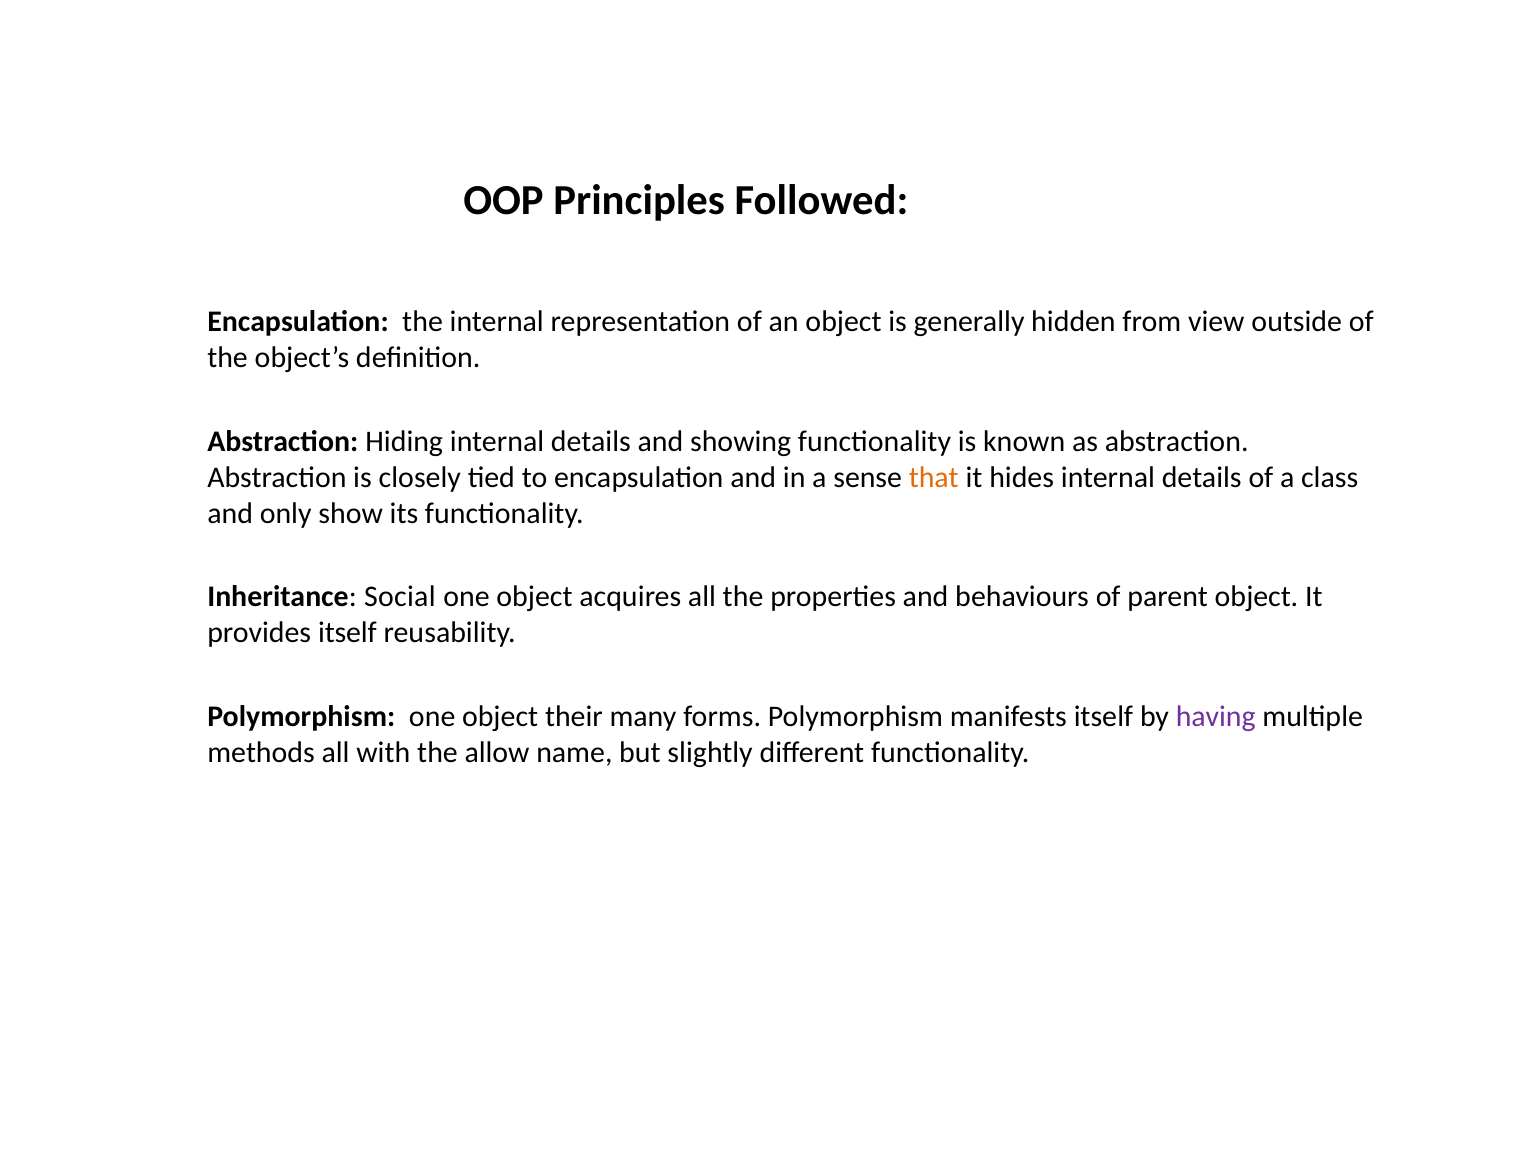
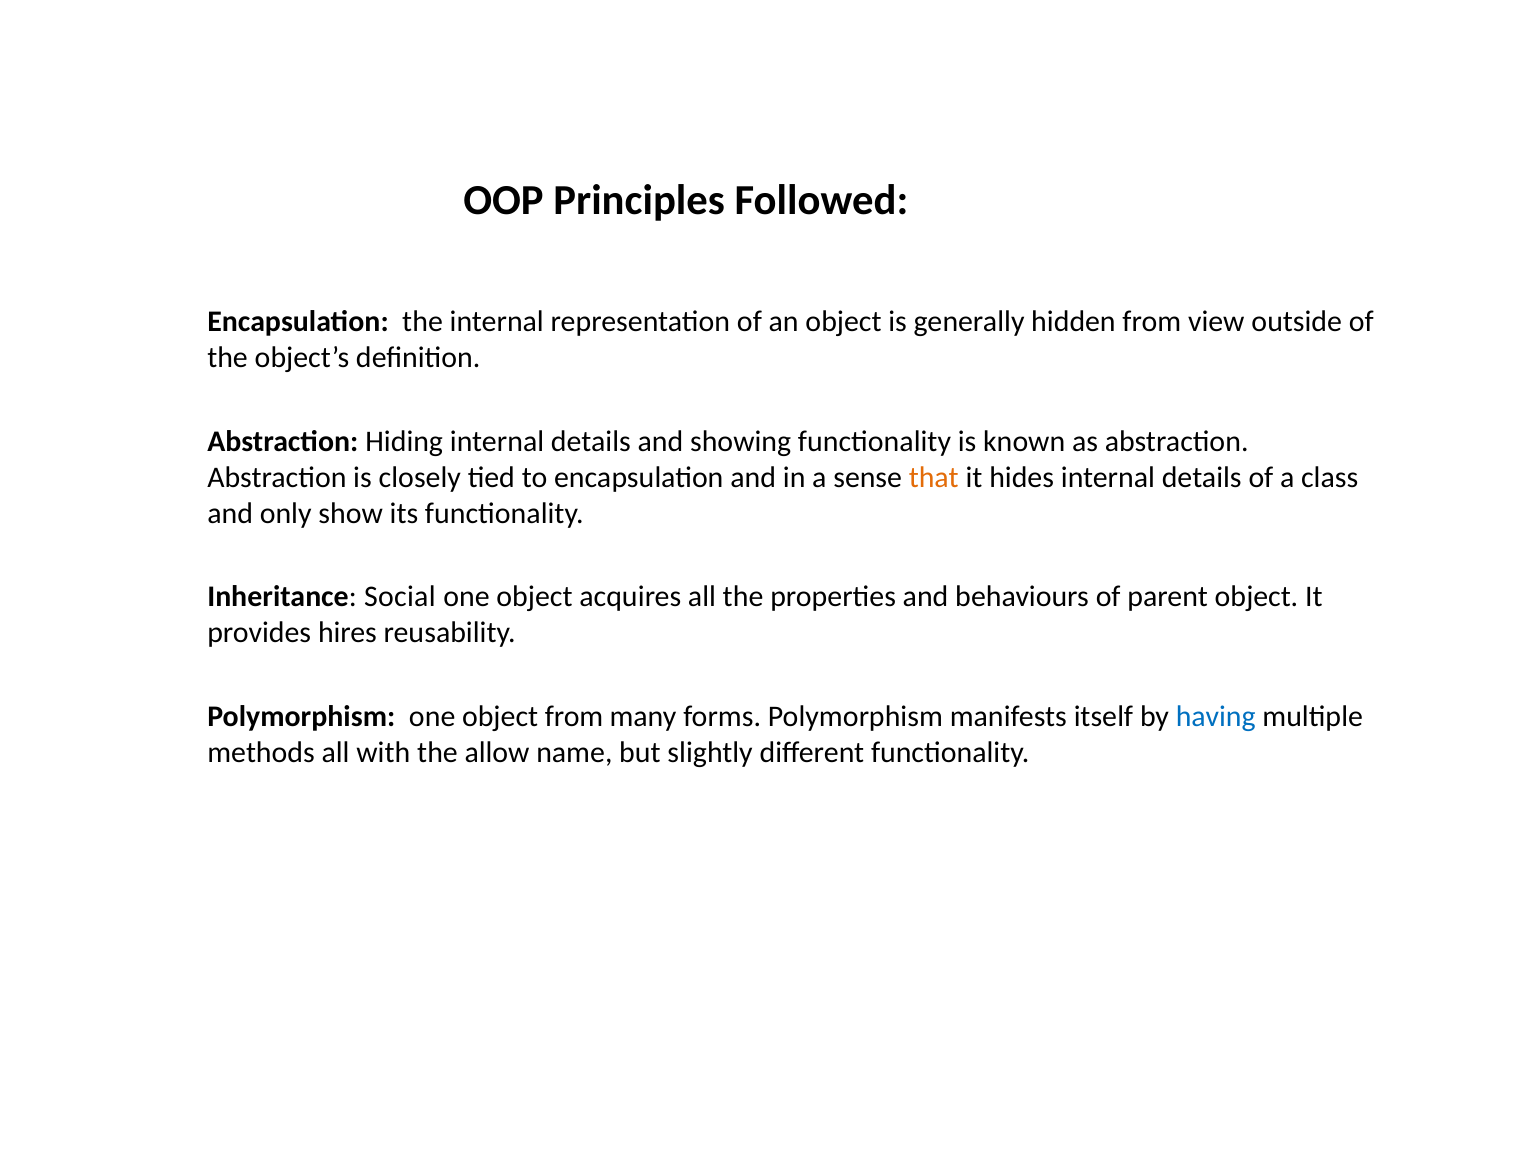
provides itself: itself -> hires
object their: their -> from
having colour: purple -> blue
